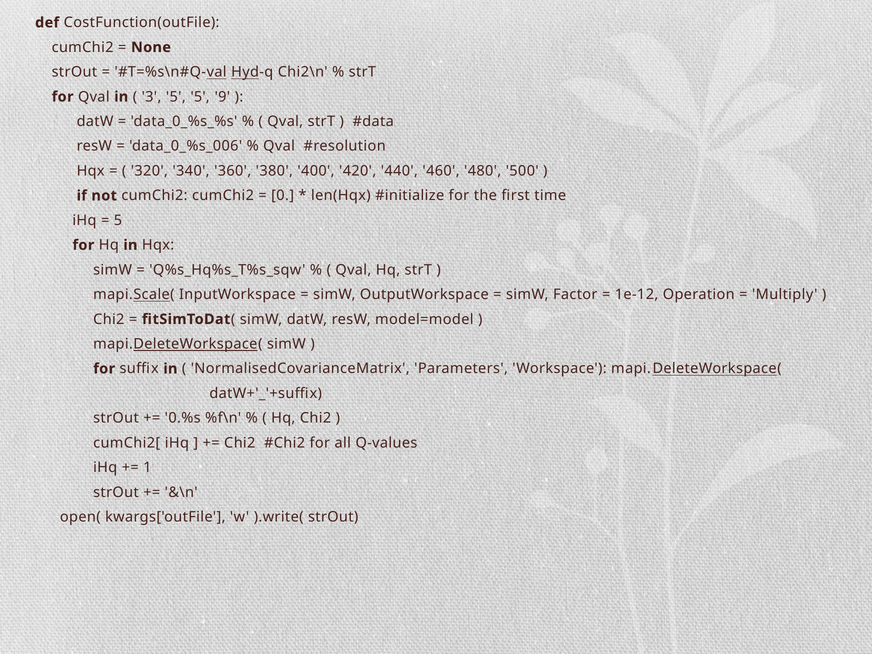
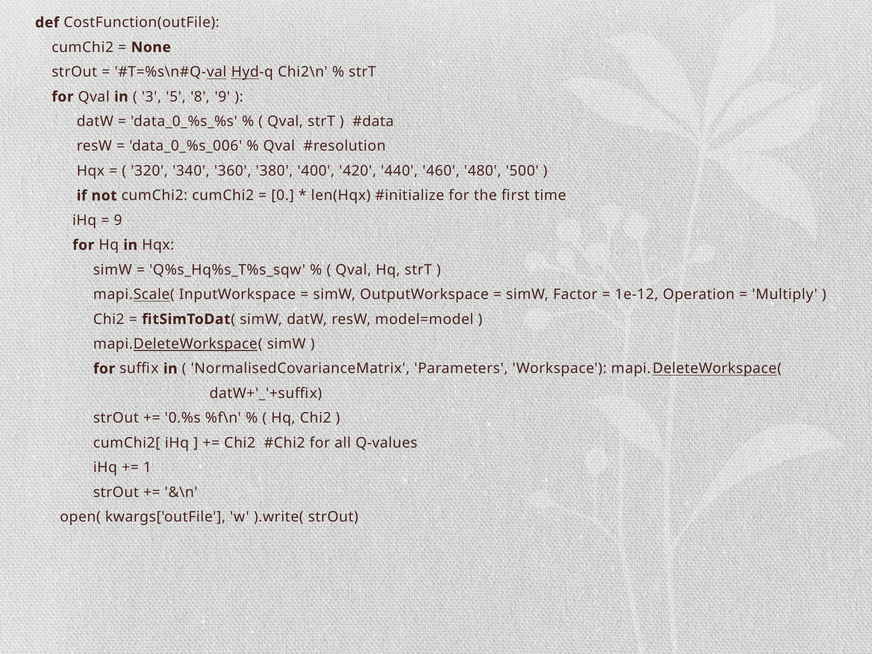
5 5: 5 -> 8
5 at (118, 220): 5 -> 9
